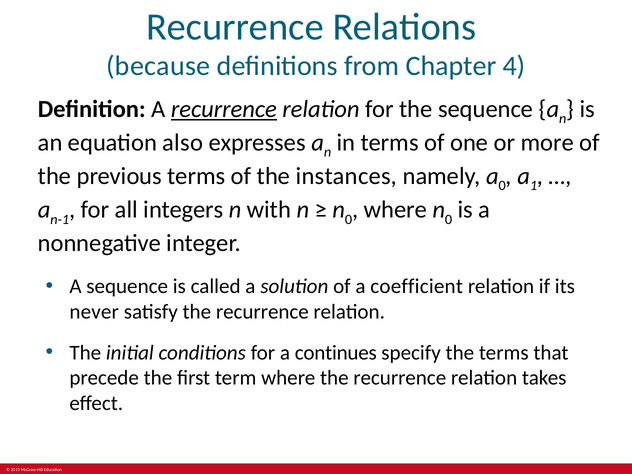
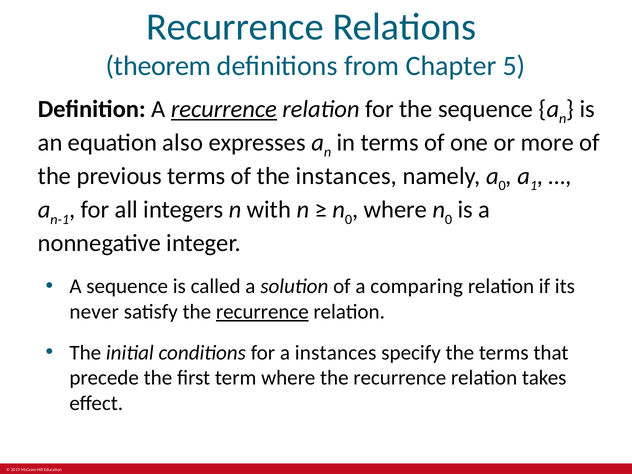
because: because -> theorem
4: 4 -> 5
coefficient: coefficient -> comparing
recurrence at (262, 312) underline: none -> present
a continues: continues -> instances
